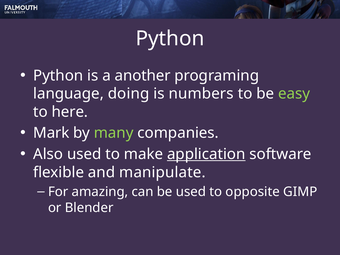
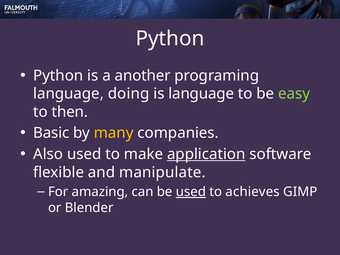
is numbers: numbers -> language
here: here -> then
Mark: Mark -> Basic
many colour: light green -> yellow
used at (191, 192) underline: none -> present
opposite: opposite -> achieves
